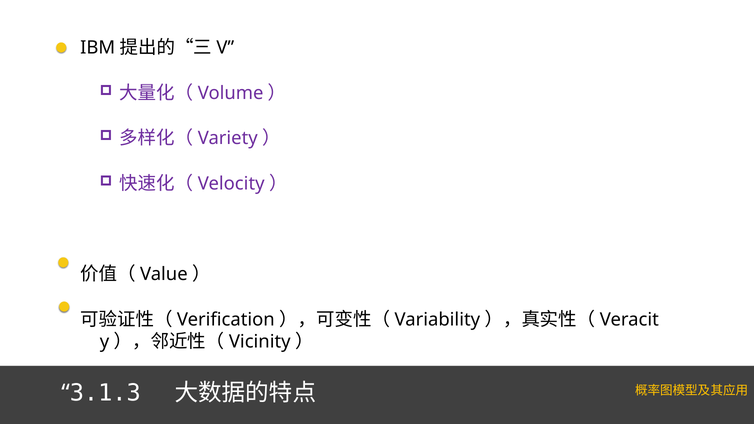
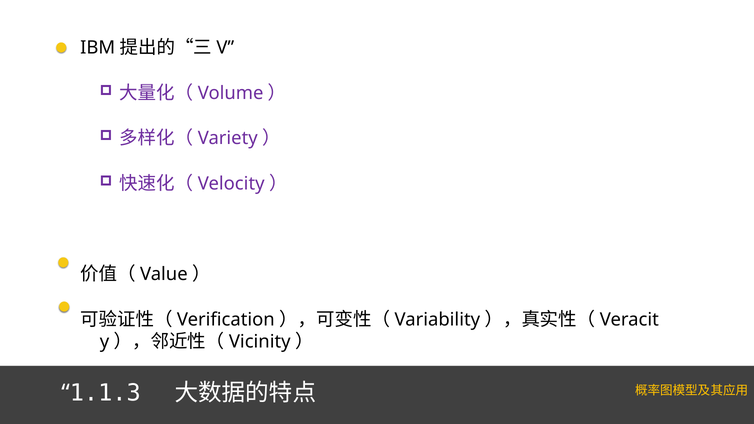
3.1.3: 3.1.3 -> 1.1.3
